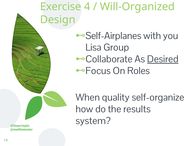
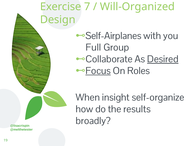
4: 4 -> 7
Lisa: Lisa -> Full
Focus underline: none -> present
quality: quality -> insight
system: system -> broadly
